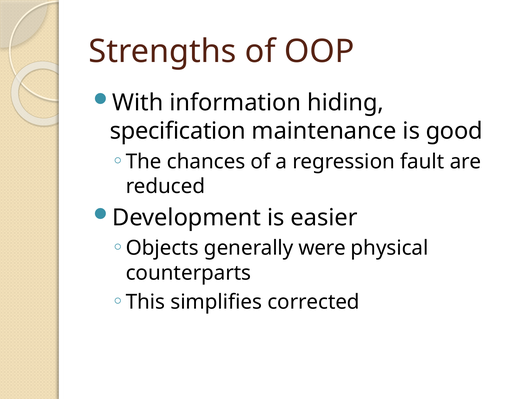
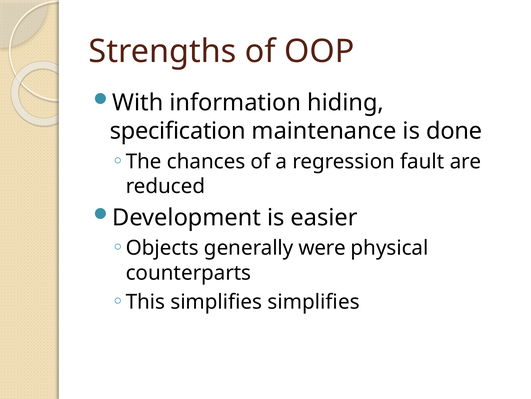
good: good -> done
simplifies corrected: corrected -> simplifies
